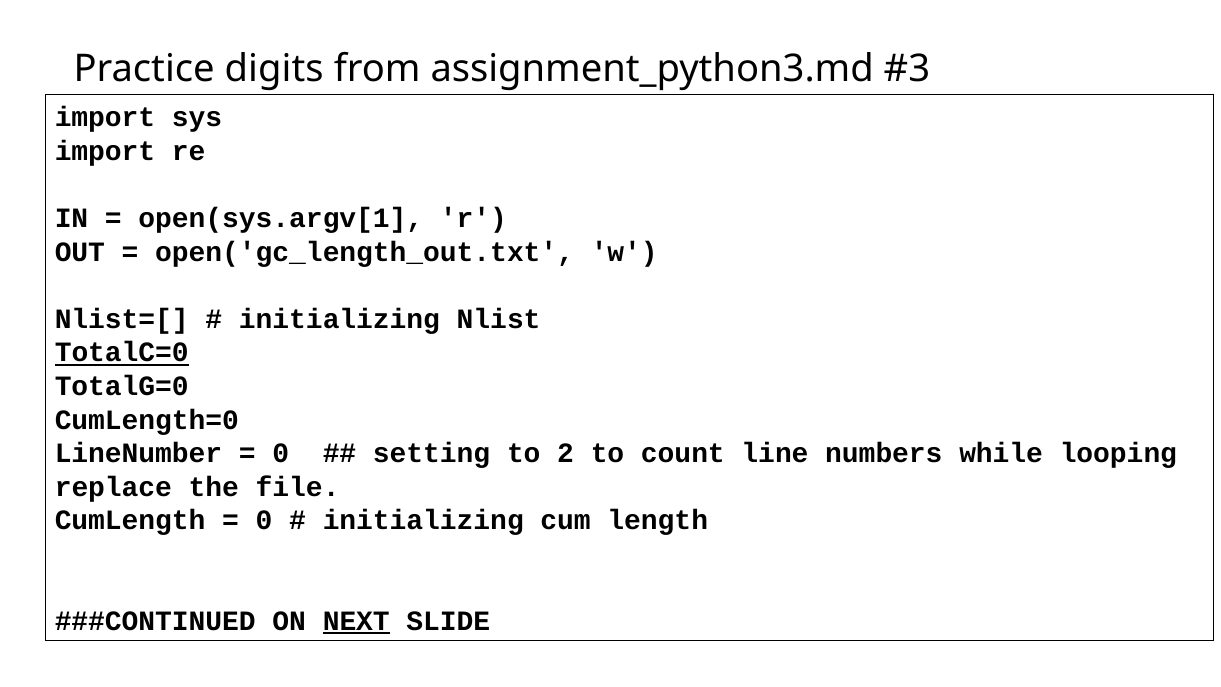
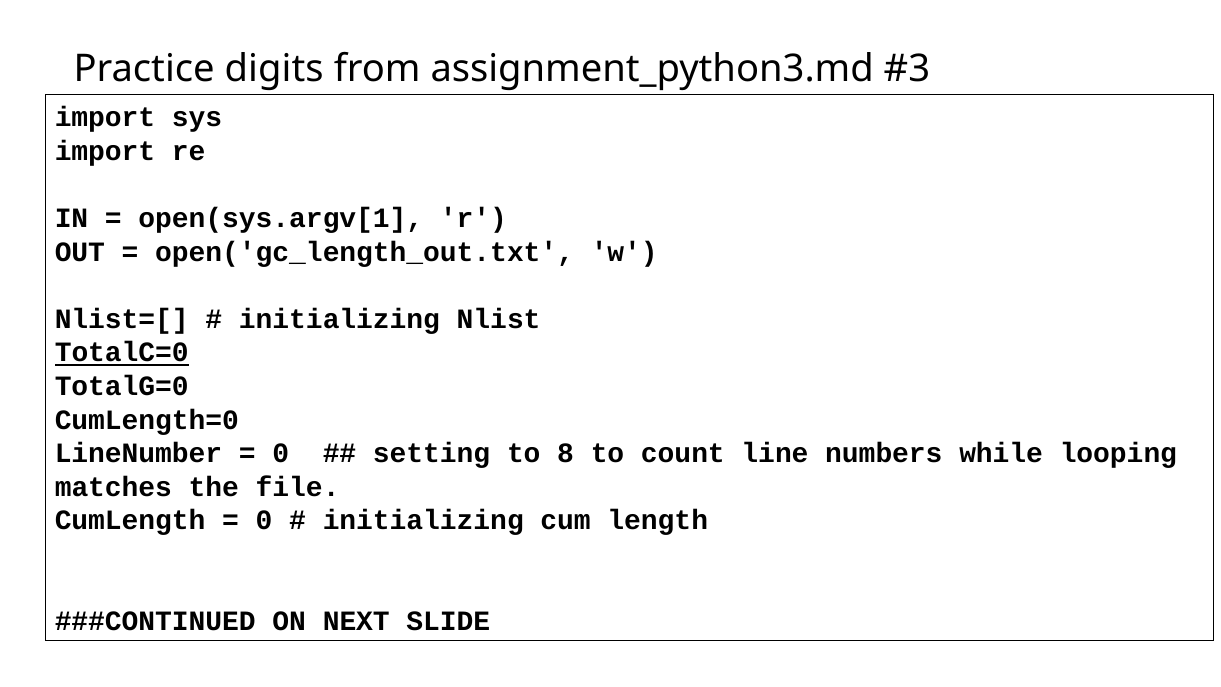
2: 2 -> 8
replace: replace -> matches
NEXT underline: present -> none
